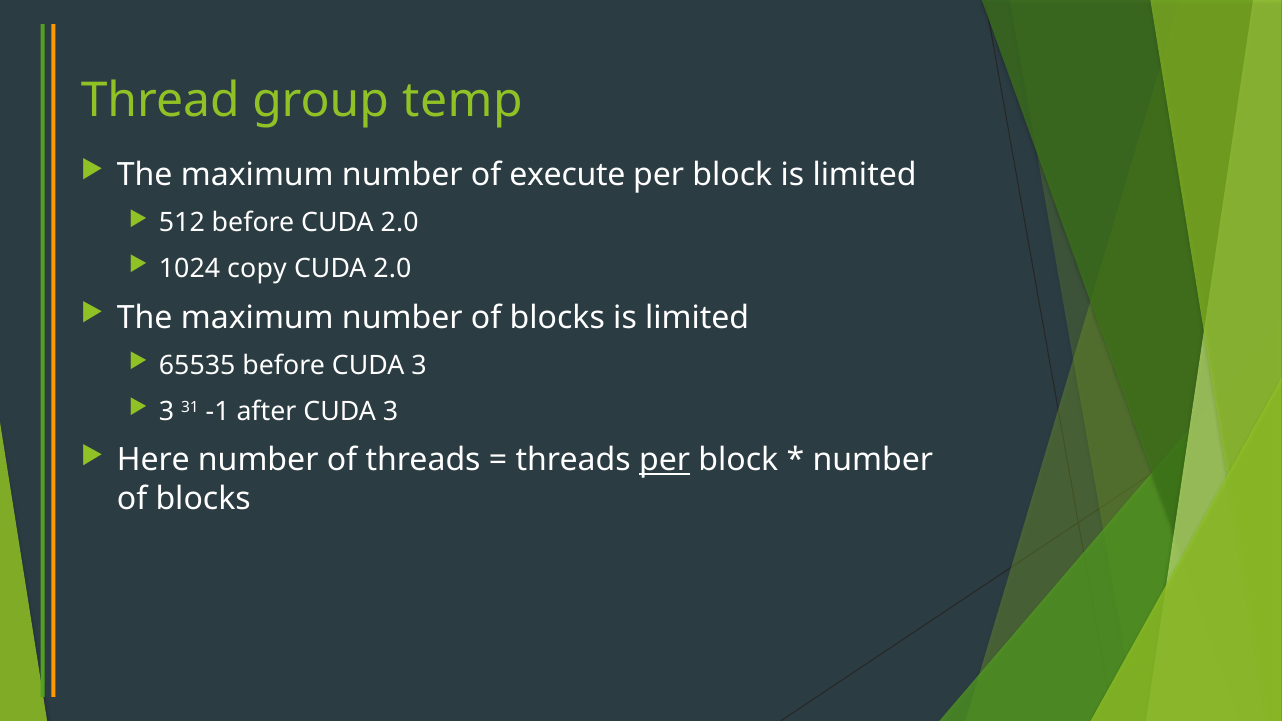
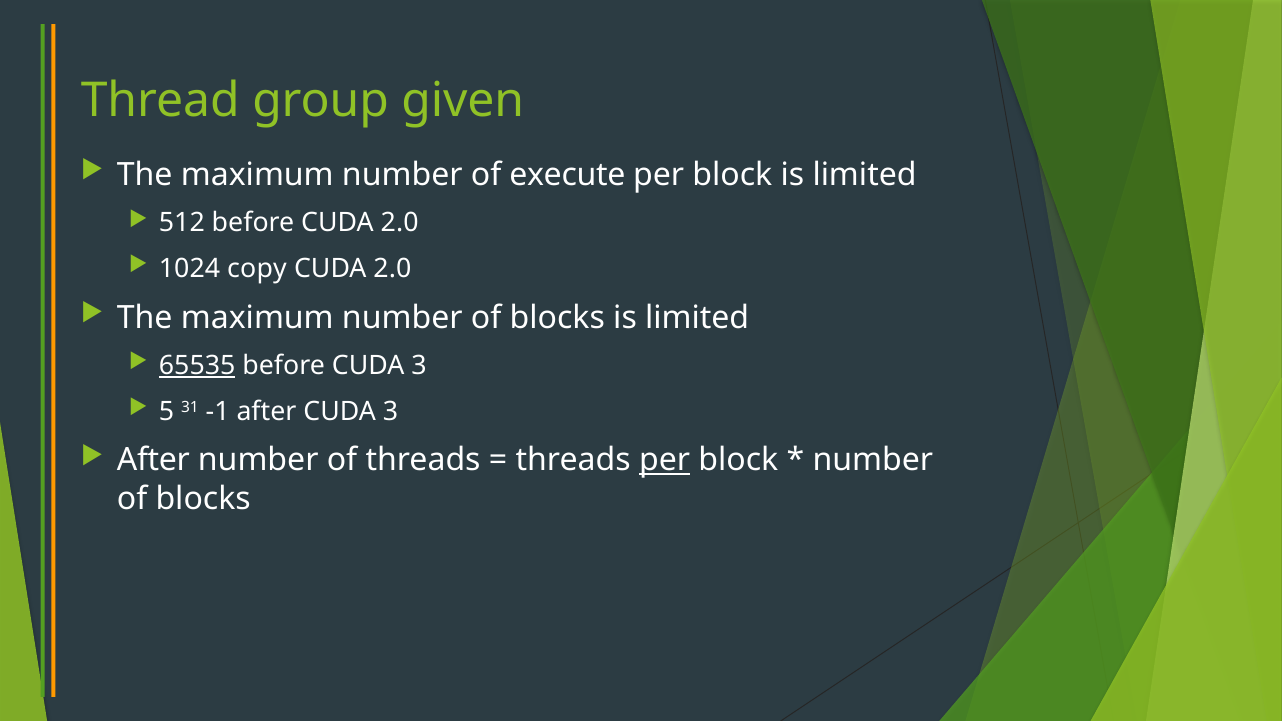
temp: temp -> given
65535 underline: none -> present
3 at (167, 411): 3 -> 5
Here at (153, 460): Here -> After
